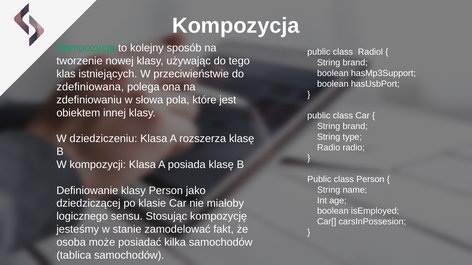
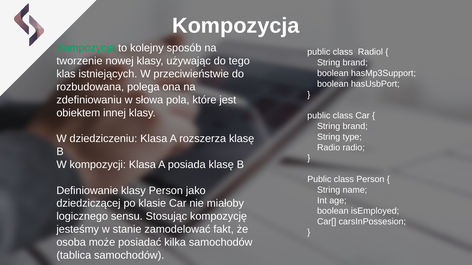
zdefiniowana: zdefiniowana -> rozbudowana
